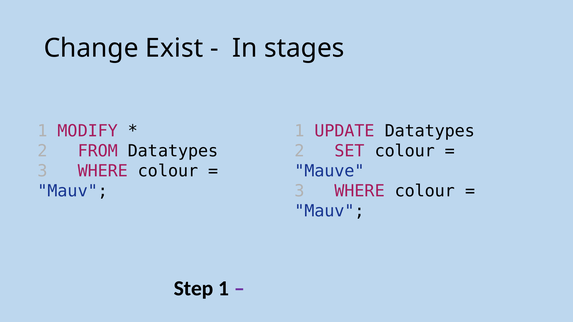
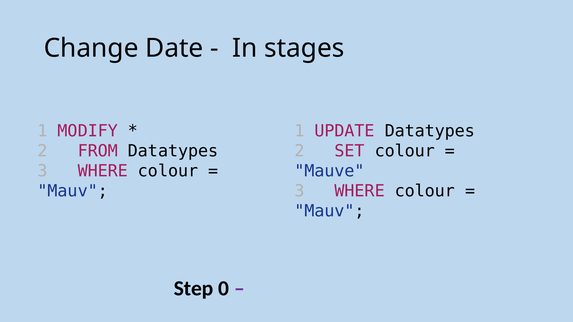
Exist: Exist -> Date
Step 1: 1 -> 0
